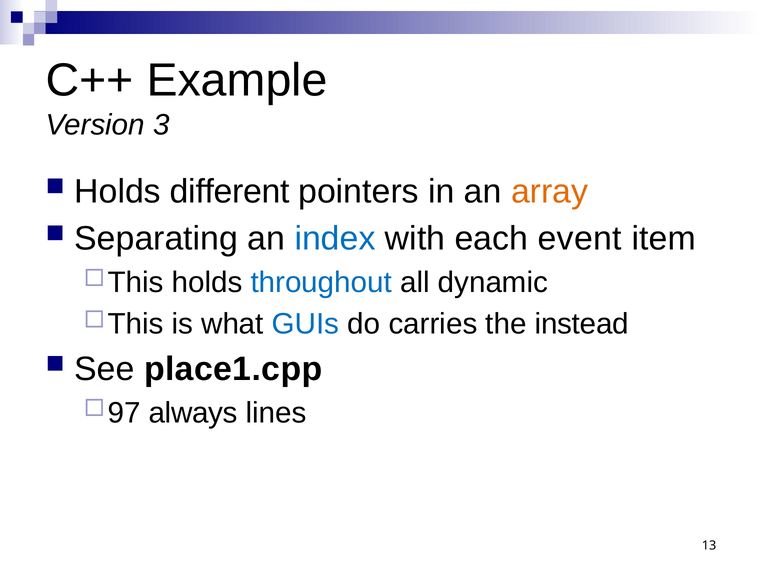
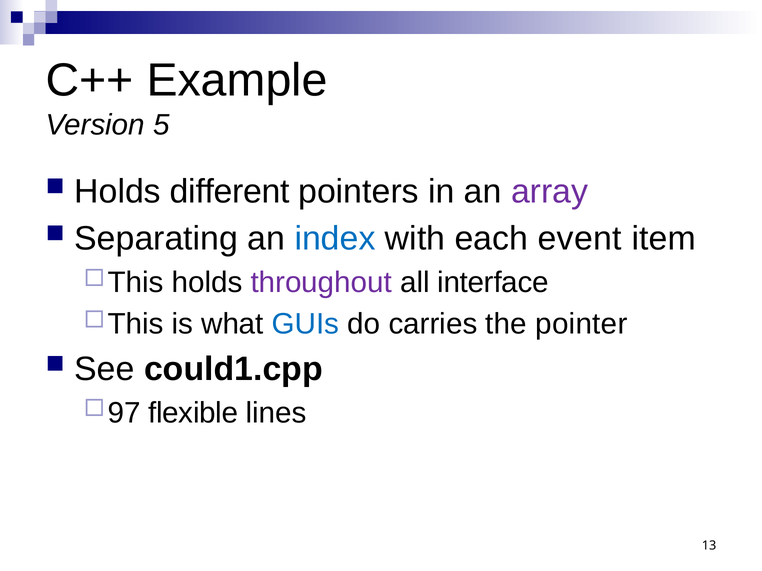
3: 3 -> 5
array colour: orange -> purple
throughout colour: blue -> purple
dynamic: dynamic -> interface
instead: instead -> pointer
place1.cpp: place1.cpp -> could1.cpp
always: always -> flexible
